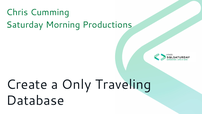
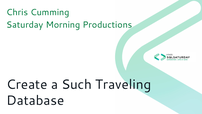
Only: Only -> Such
